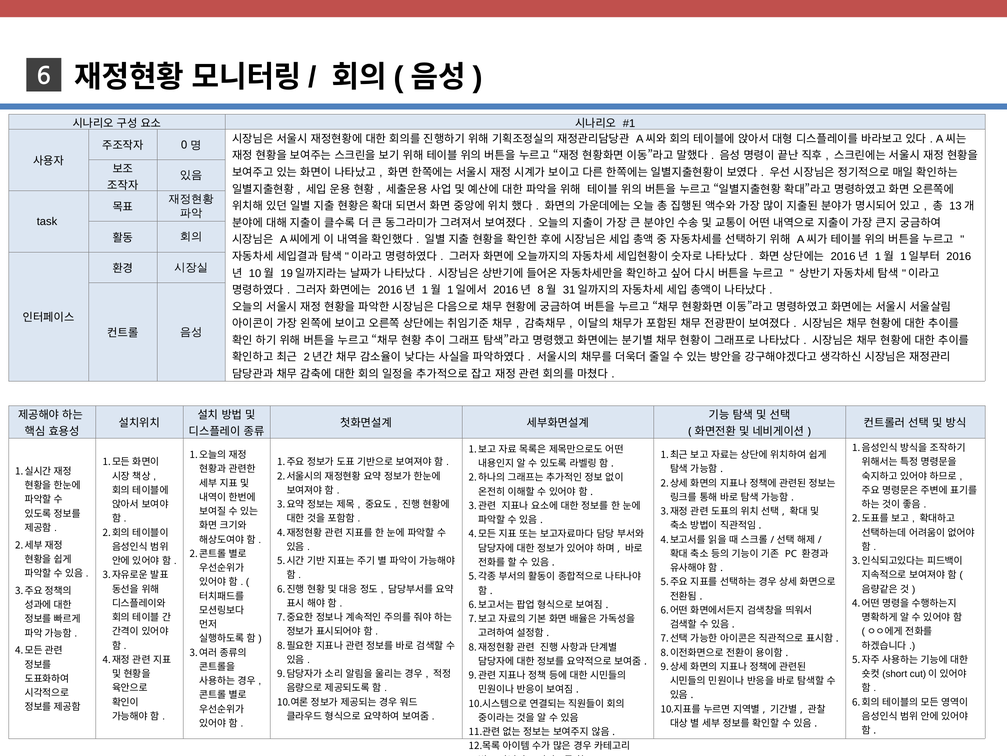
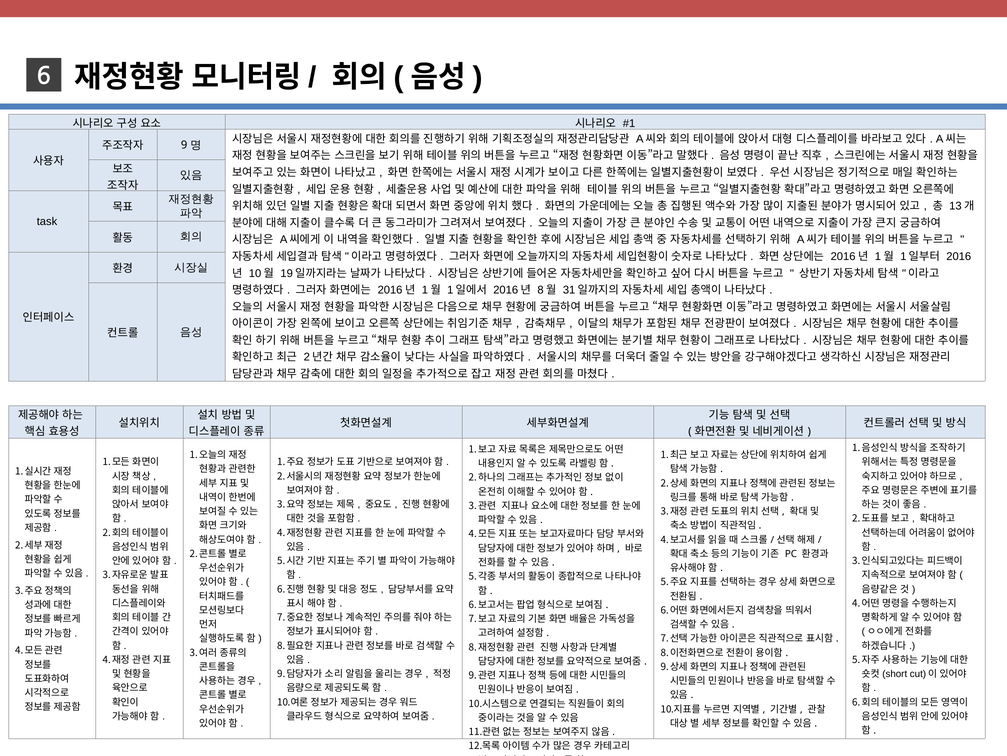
0: 0 -> 9
